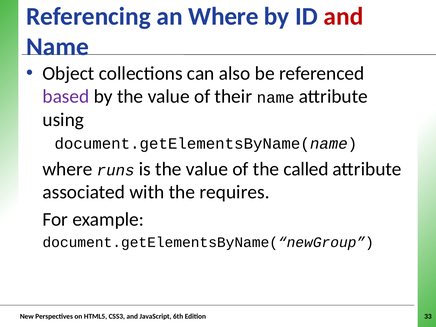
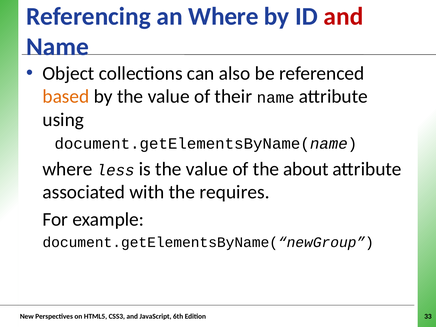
based colour: purple -> orange
runs: runs -> less
called: called -> about
